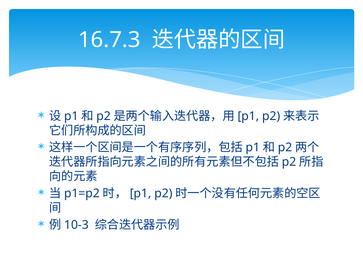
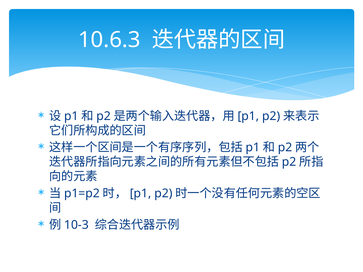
16.7.3: 16.7.3 -> 10.6.3
